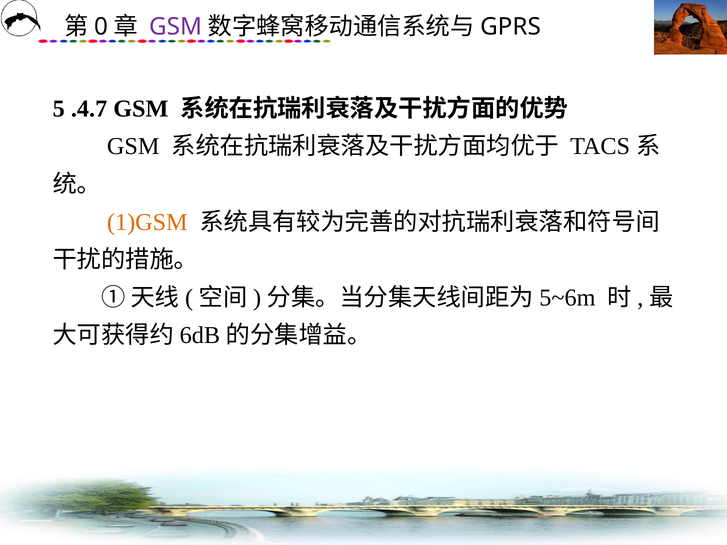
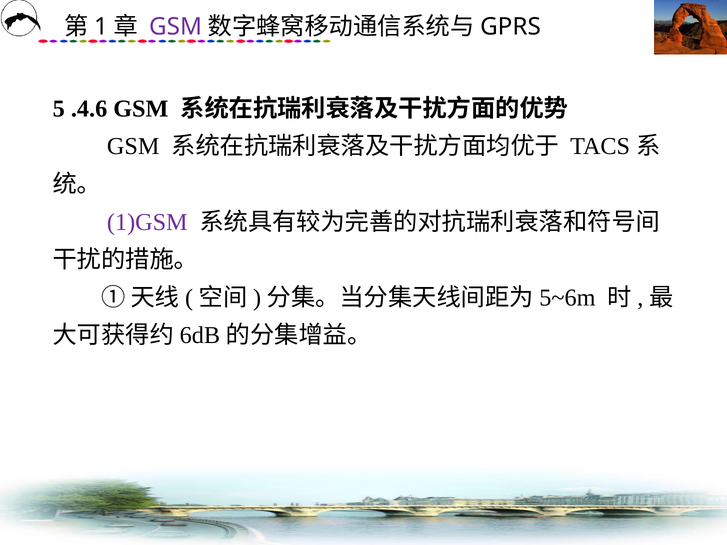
0: 0 -> 1
.4.7: .4.7 -> .4.6
1)GSM colour: orange -> purple
